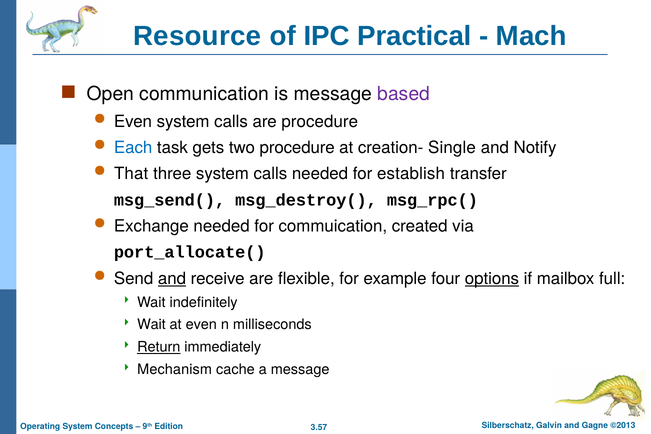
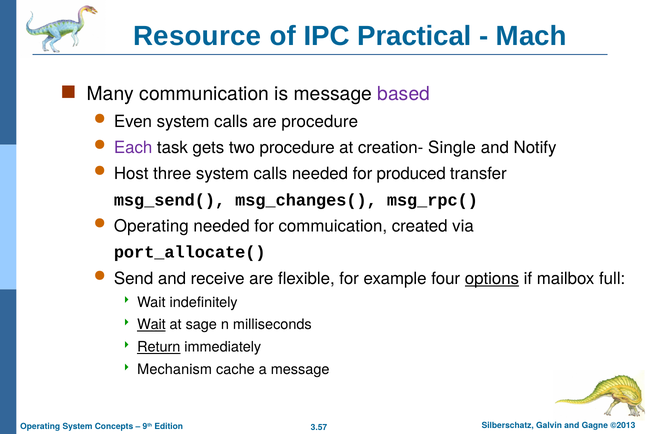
Open: Open -> Many
Each colour: blue -> purple
That: That -> Host
establish: establish -> produced
msg_destroy(: msg_destroy( -> msg_changes(
Exchange at (151, 226): Exchange -> Operating
and at (172, 279) underline: present -> none
Wait at (151, 325) underline: none -> present
at even: even -> sage
